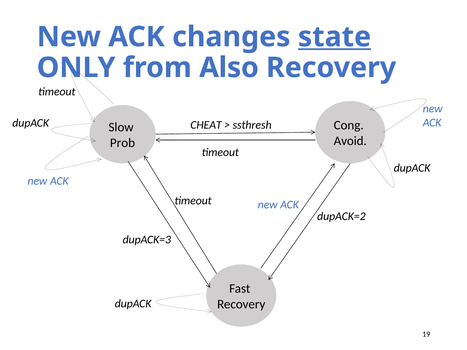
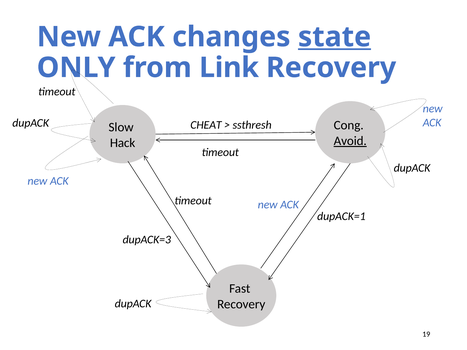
Also: Also -> Link
Avoid underline: none -> present
Prob: Prob -> Hack
dupACK=2: dupACK=2 -> dupACK=1
